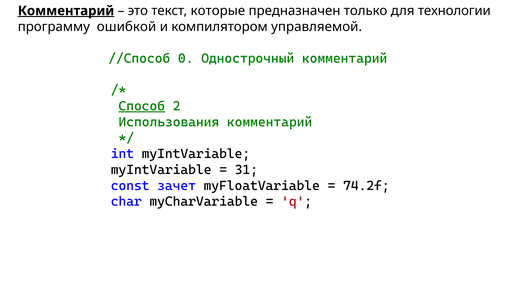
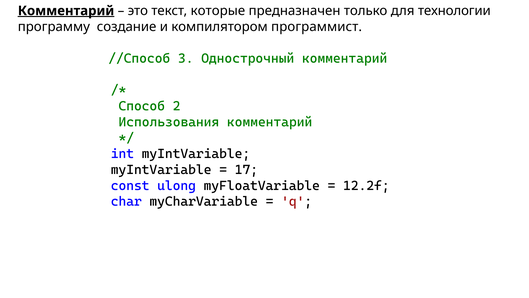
ошибкой: ошибкой -> создание
управляемой: управляемой -> программист
0: 0 -> 3
Способ underline: present -> none
31: 31 -> 17
зачет: зачет -> ulong
74.2f: 74.2f -> 12.2f
